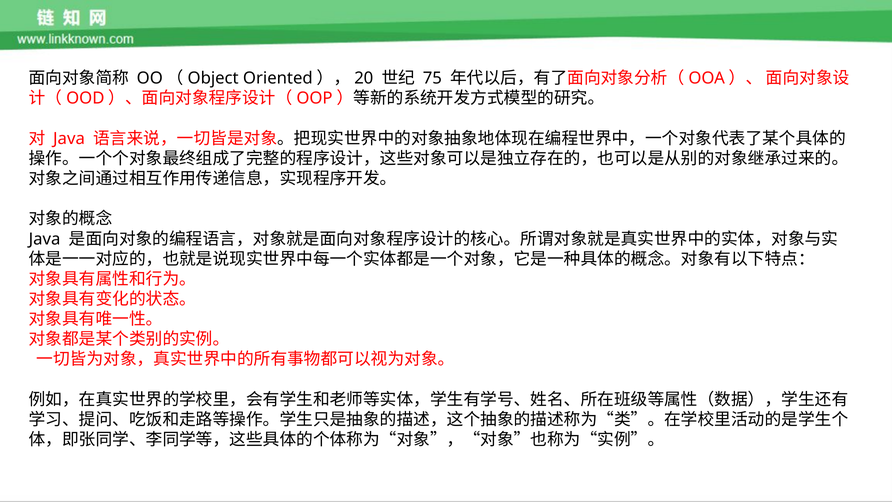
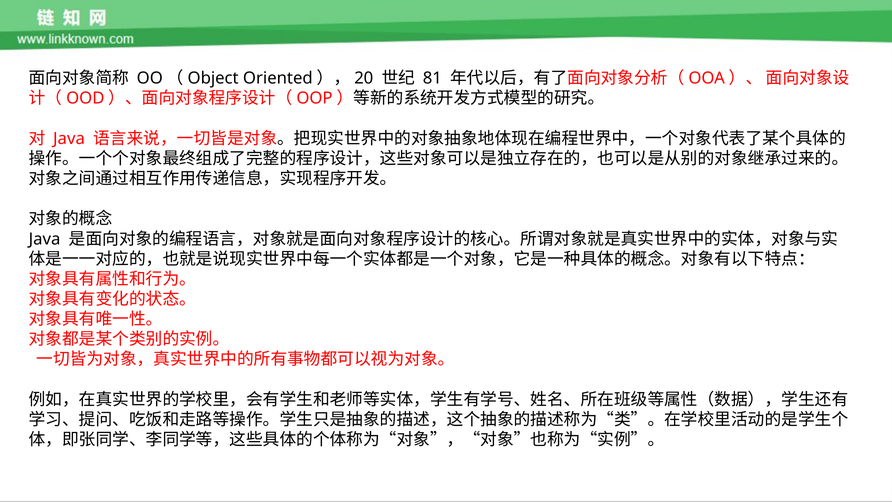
75: 75 -> 81
